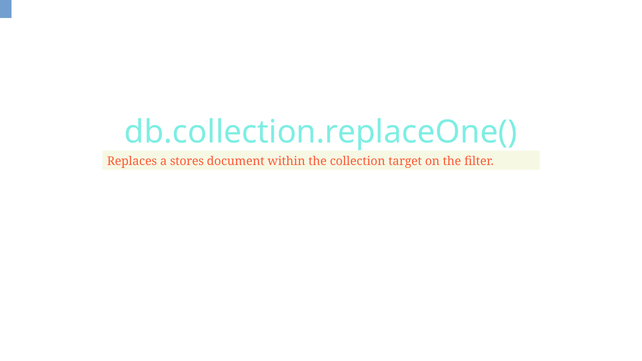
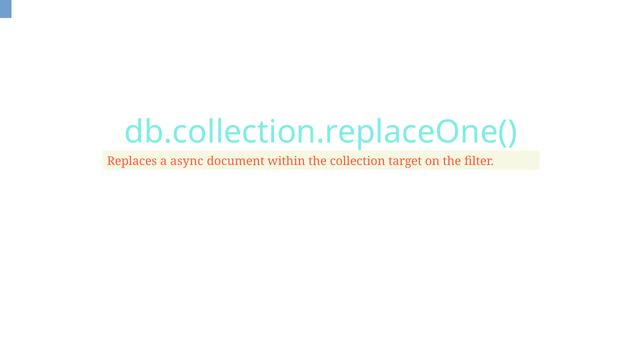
stores: stores -> async
